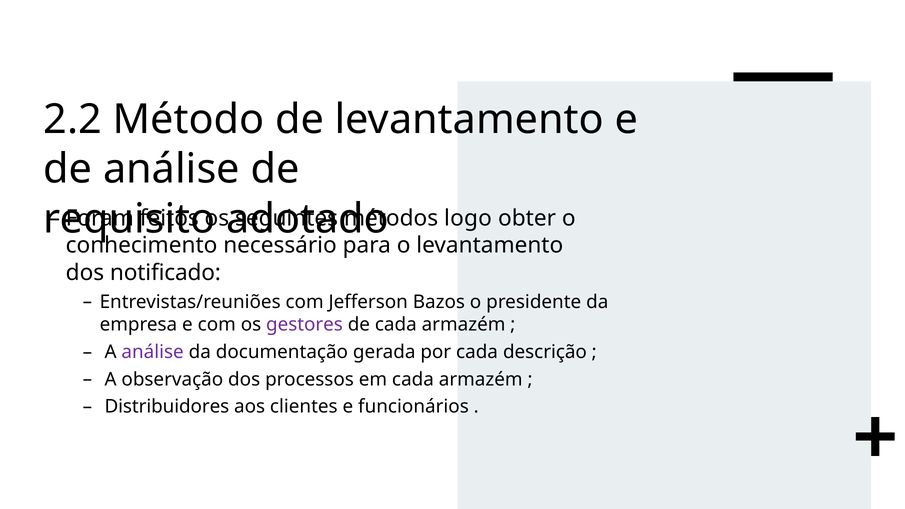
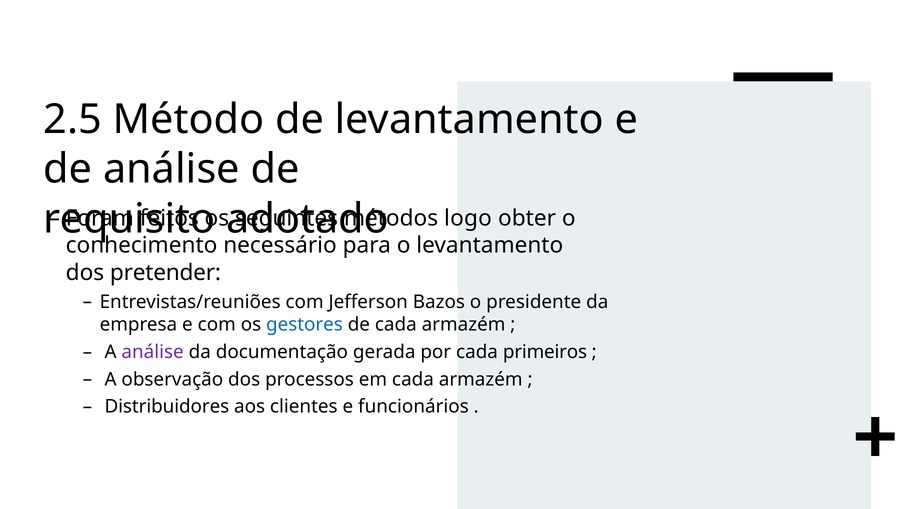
2.2: 2.2 -> 2.5
notificado: notificado -> pretender
gestores colour: purple -> blue
descrição: descrição -> primeiros
